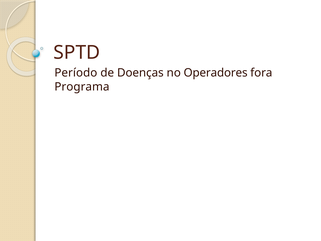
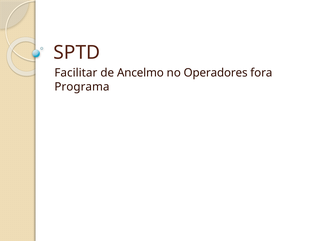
Período: Período -> Facilitar
Doenças: Doenças -> Ancelmo
